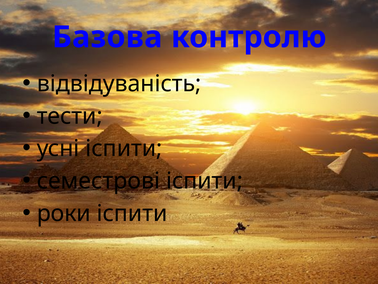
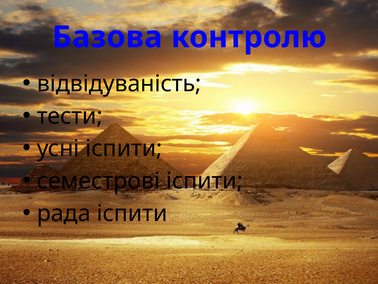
роки: роки -> рада
